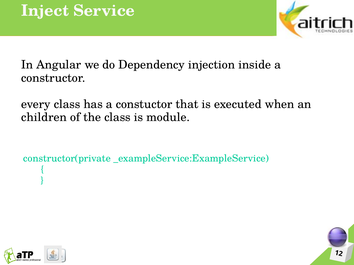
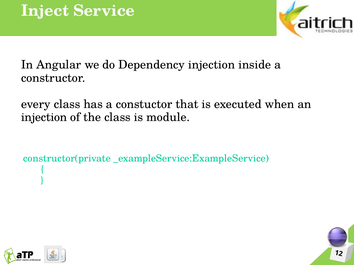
children at (44, 118): children -> injection
